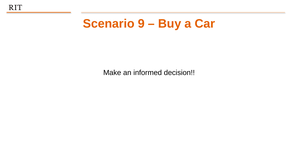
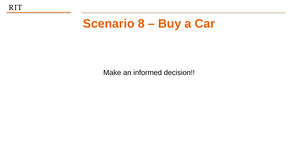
9: 9 -> 8
